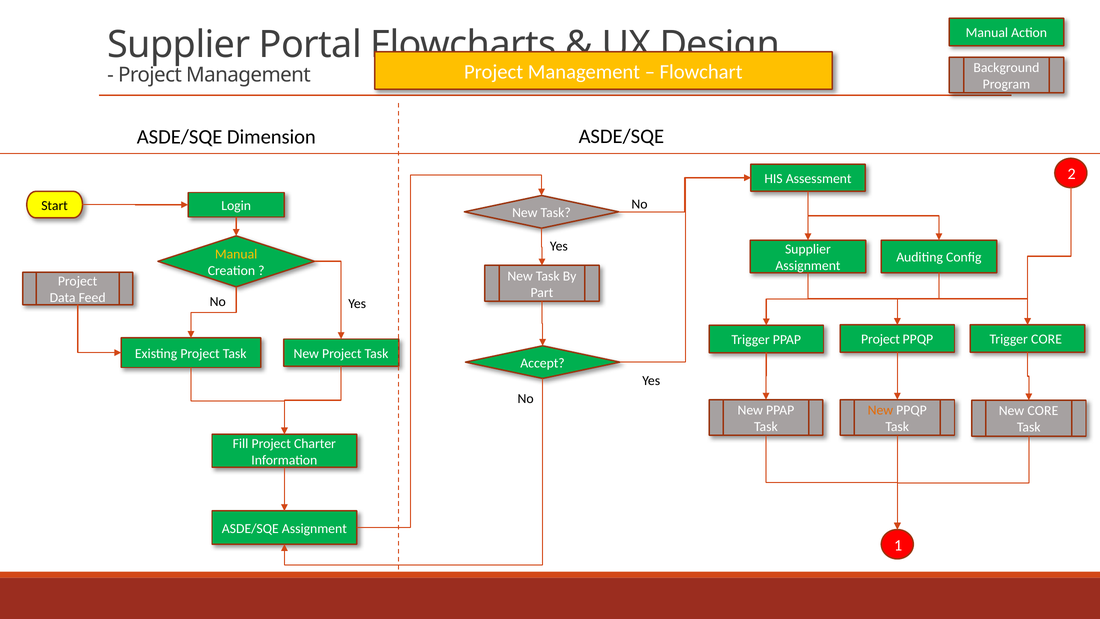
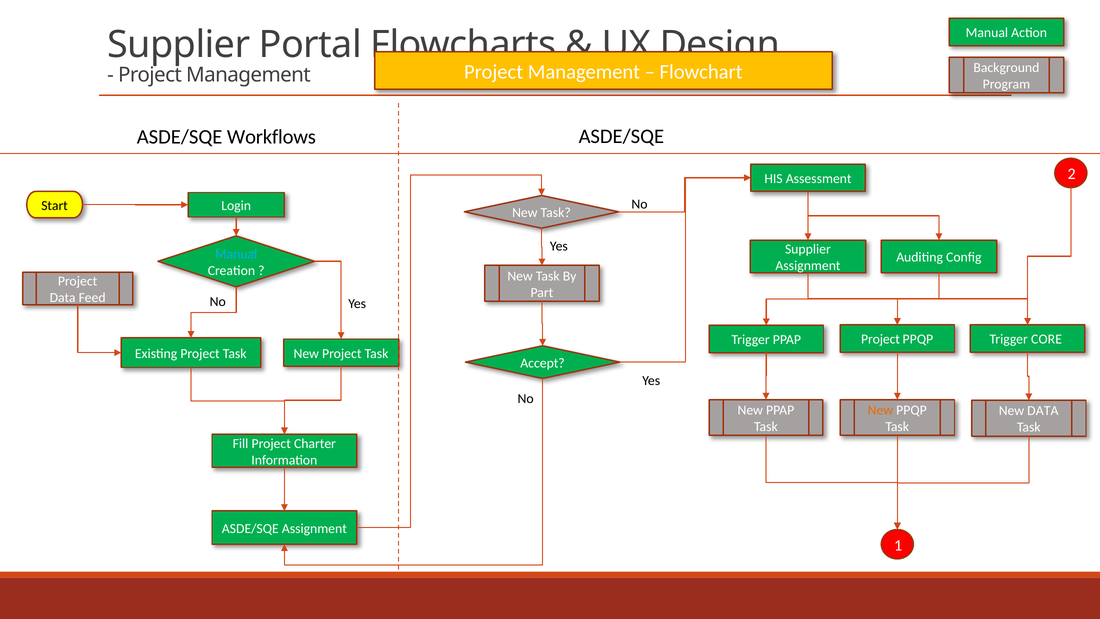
Dimension: Dimension -> Workflows
Manual at (236, 254) colour: yellow -> light blue
New CORE: CORE -> DATA
